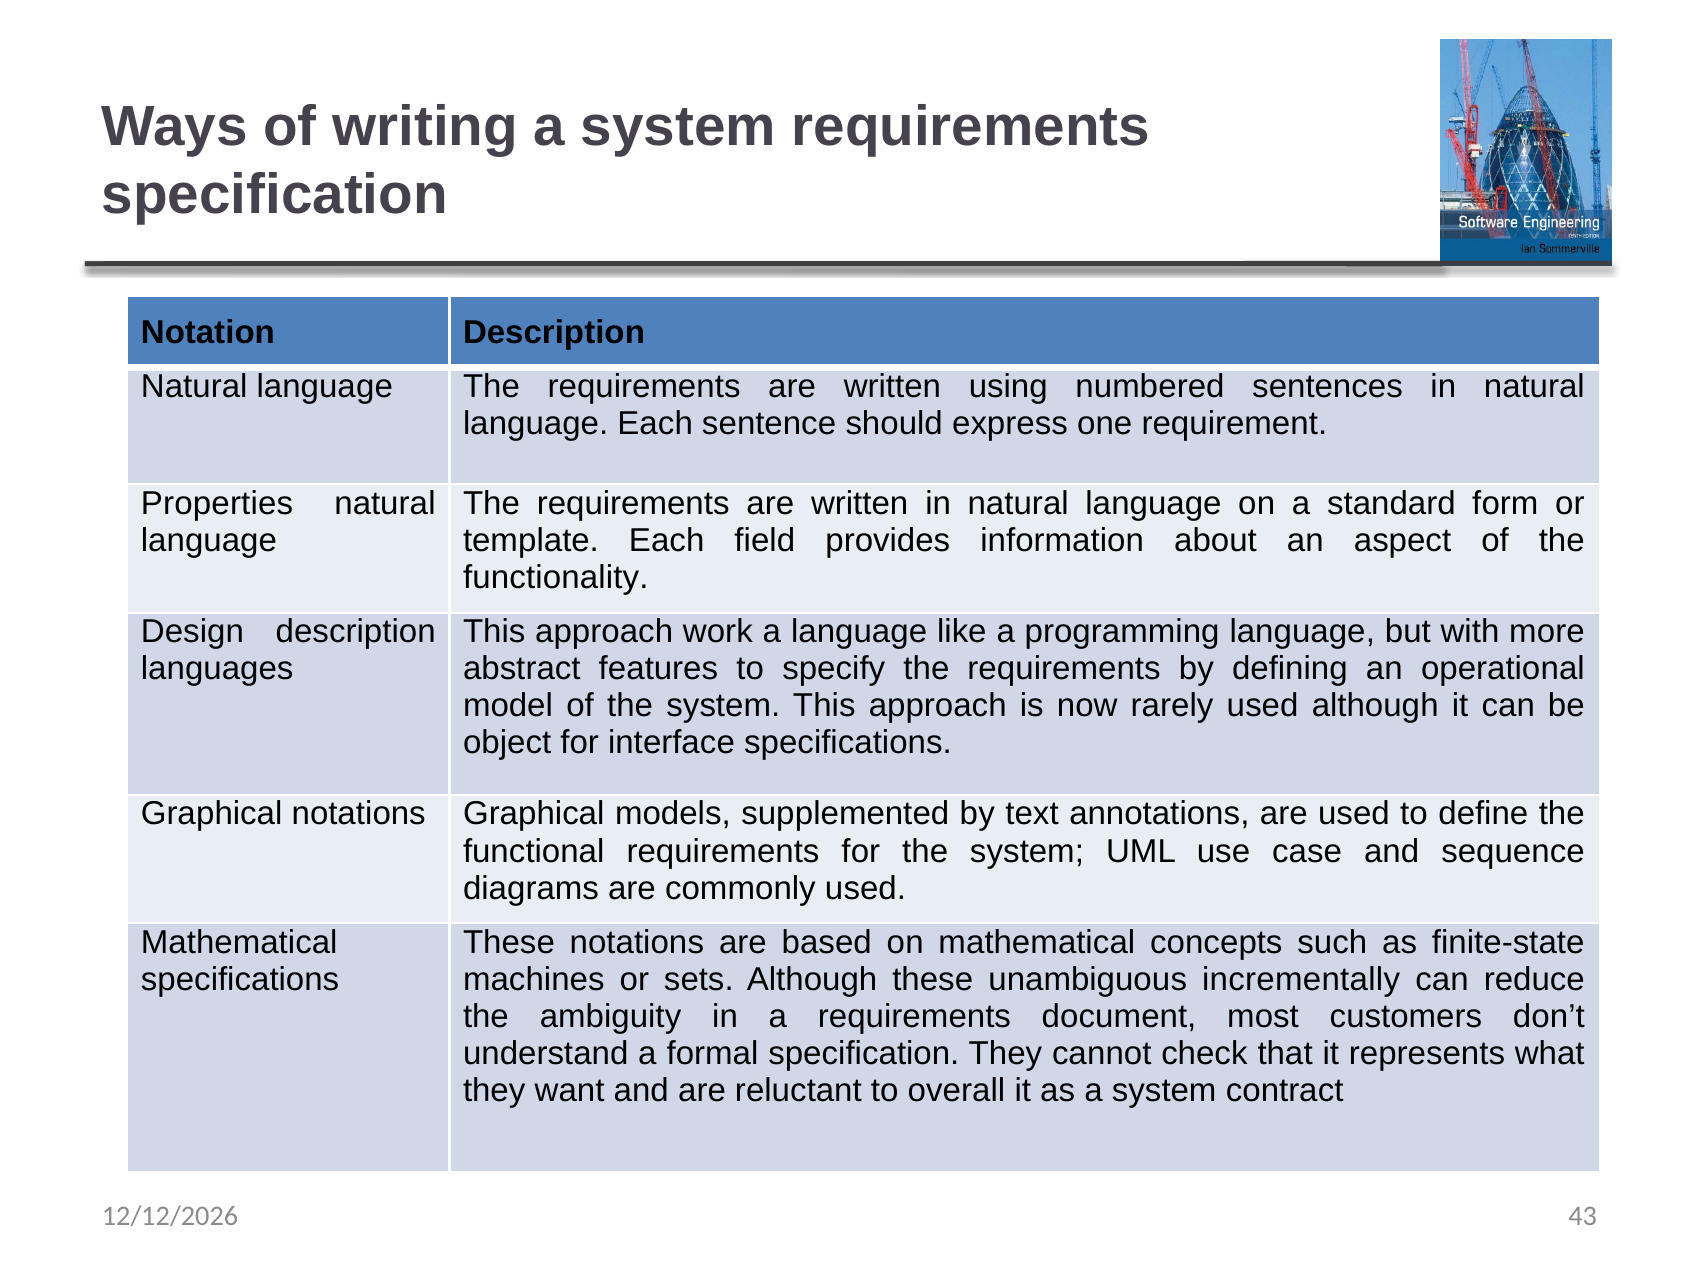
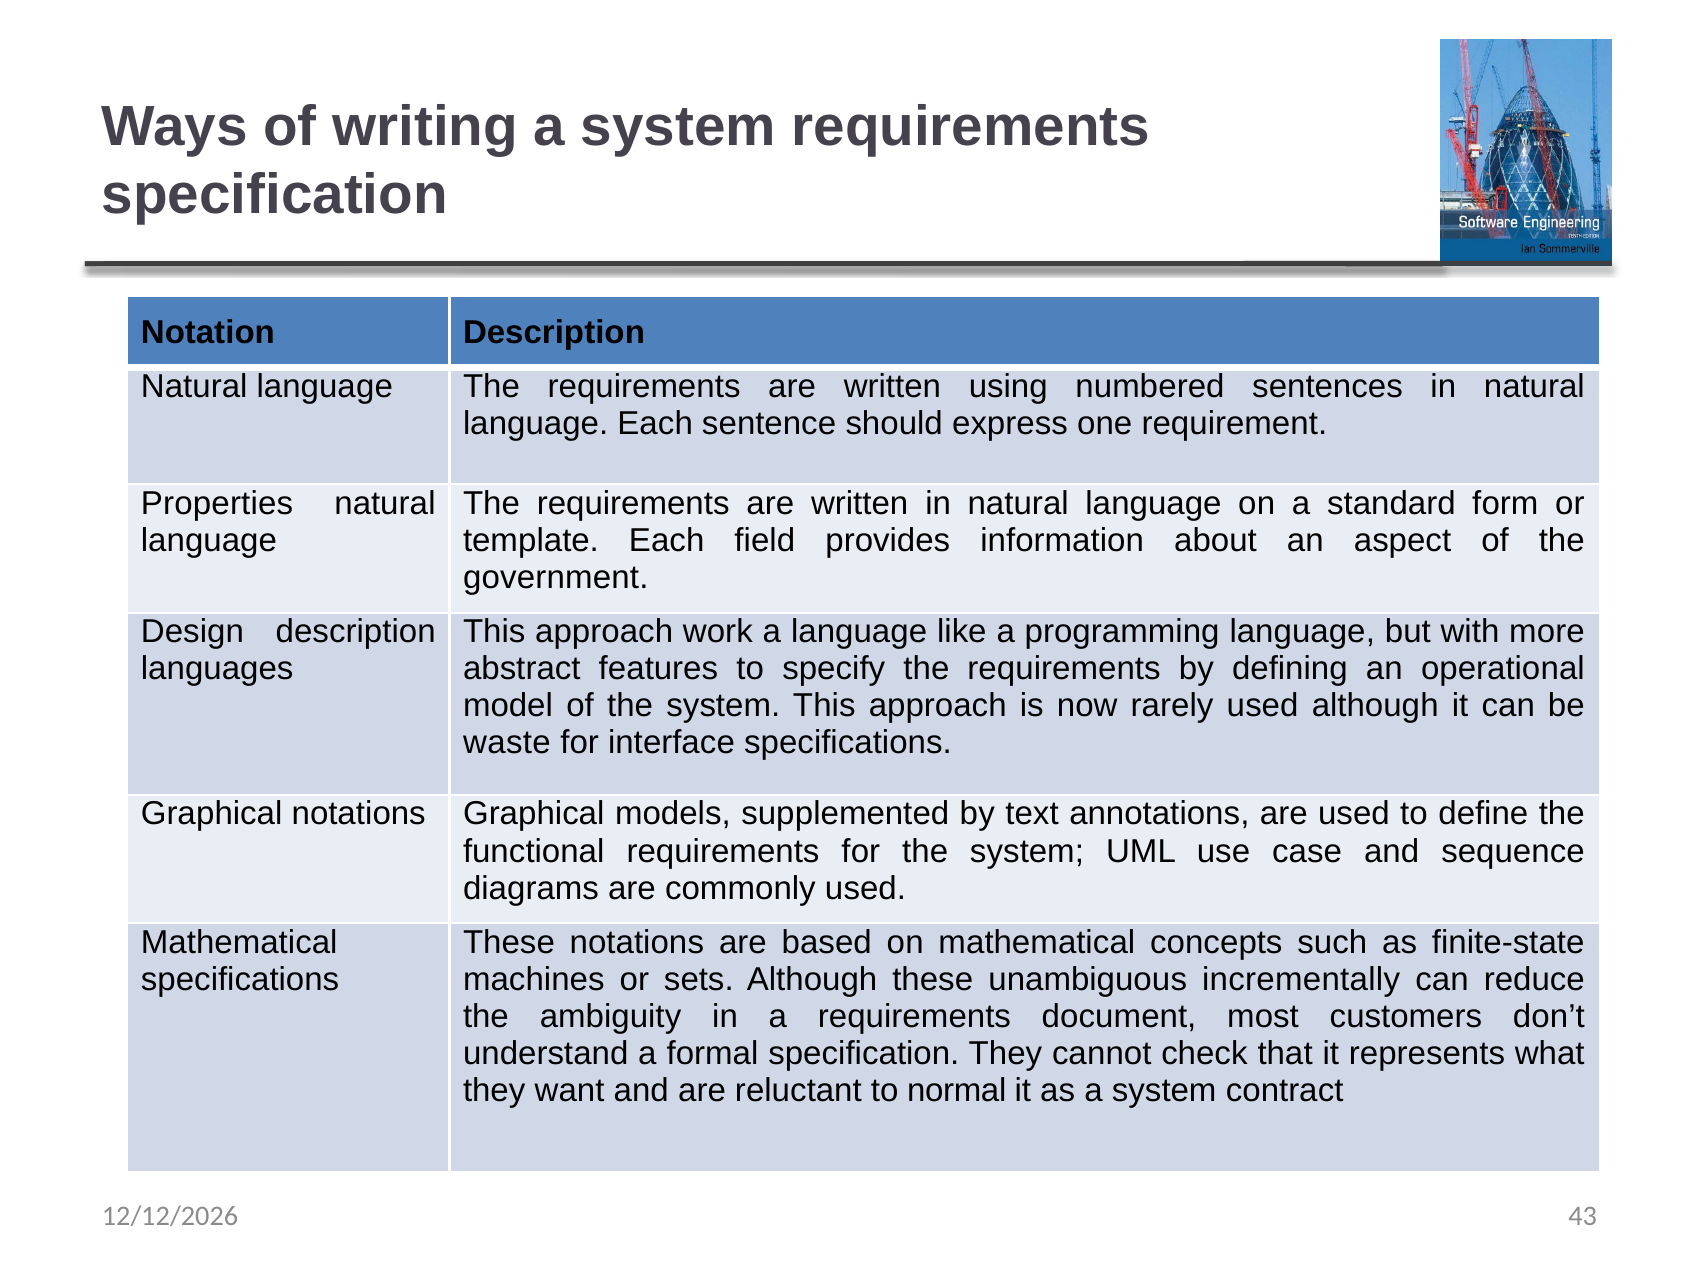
functionality: functionality -> government
object: object -> waste
overall: overall -> normal
